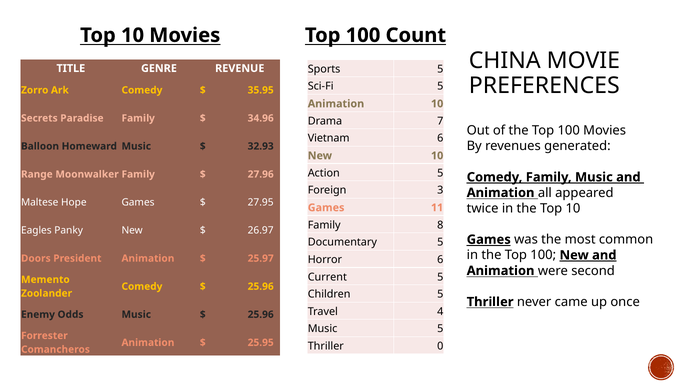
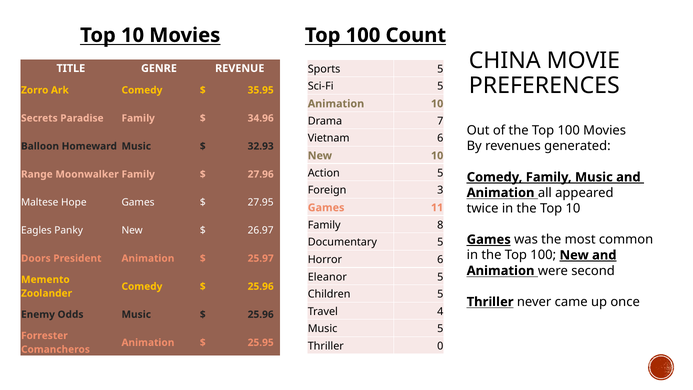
Current: Current -> Eleanor
